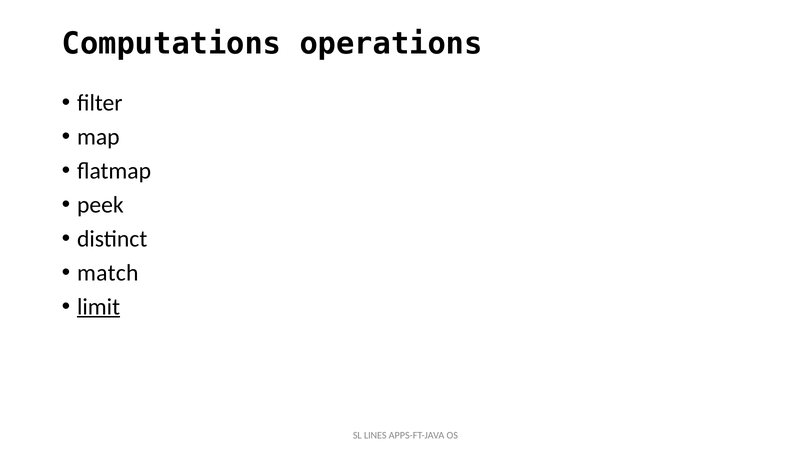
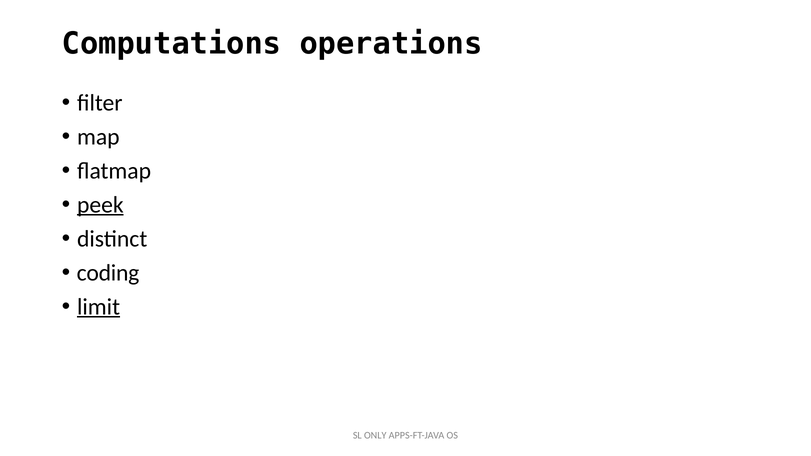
peek underline: none -> present
match: match -> coding
LINES: LINES -> ONLY
